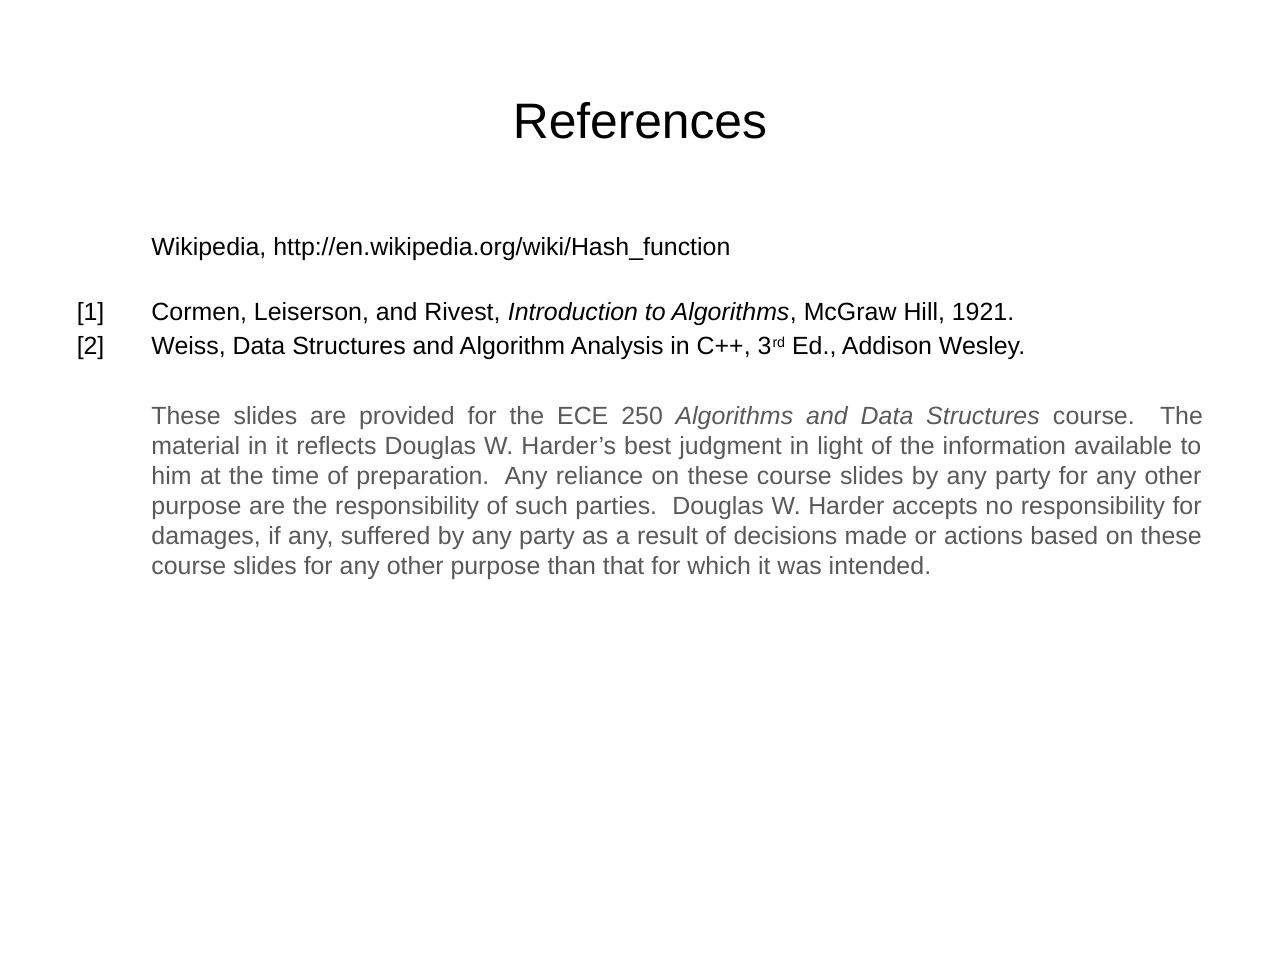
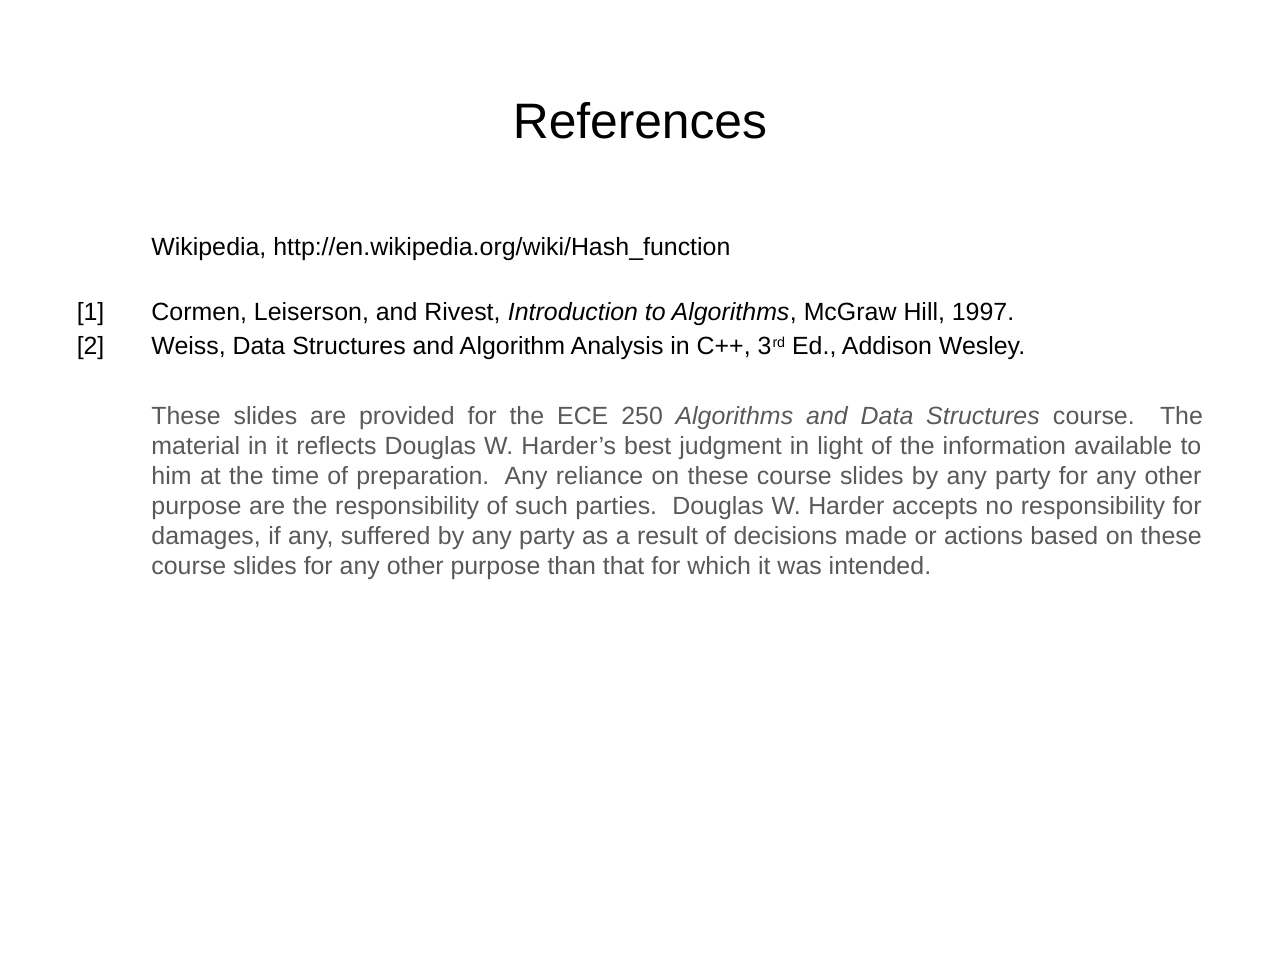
1921: 1921 -> 1997
